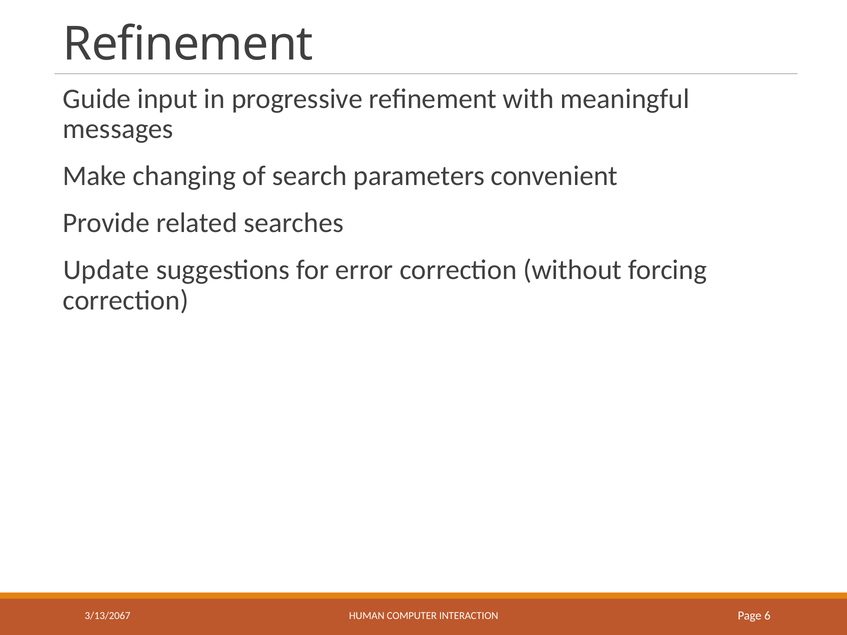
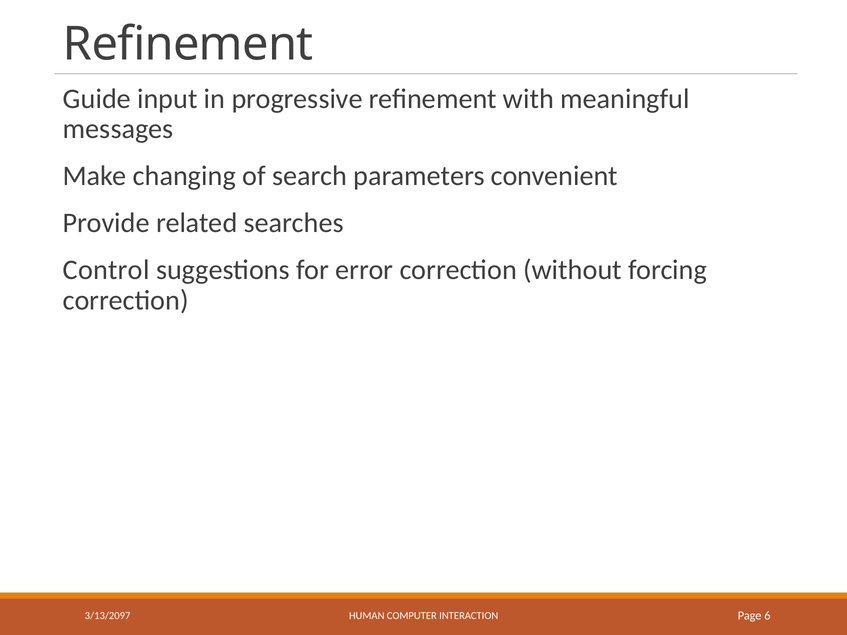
Update: Update -> Control
3/13/2067: 3/13/2067 -> 3/13/2097
